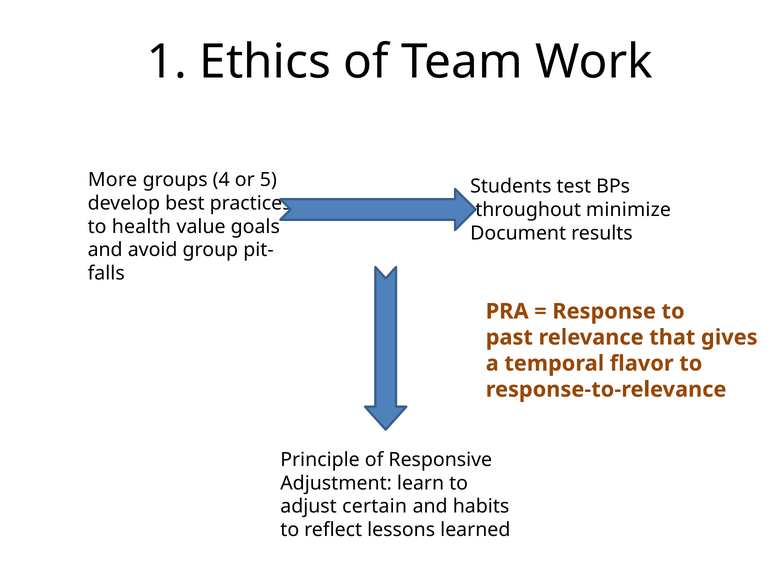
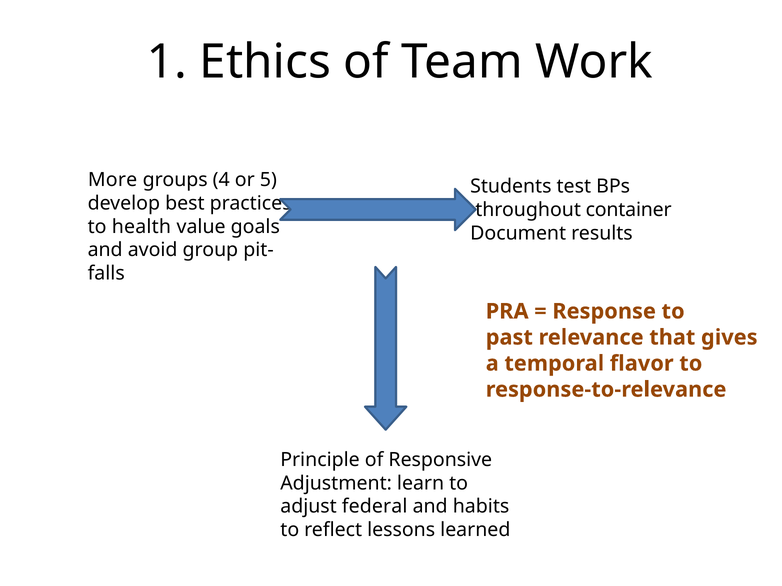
minimize: minimize -> container
certain: certain -> federal
